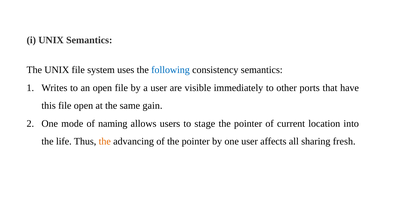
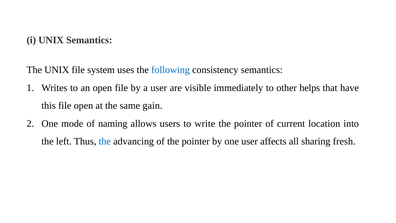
ports: ports -> helps
stage: stage -> write
life: life -> left
the at (105, 141) colour: orange -> blue
